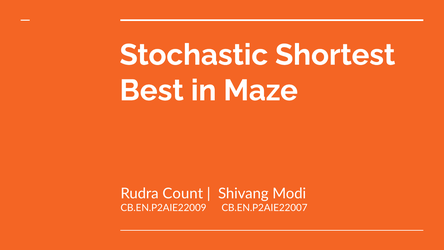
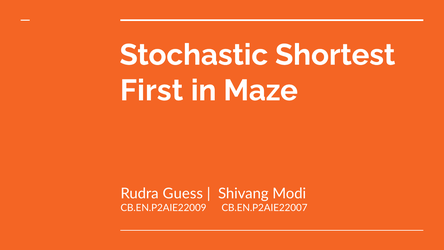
Best: Best -> First
Count: Count -> Guess
